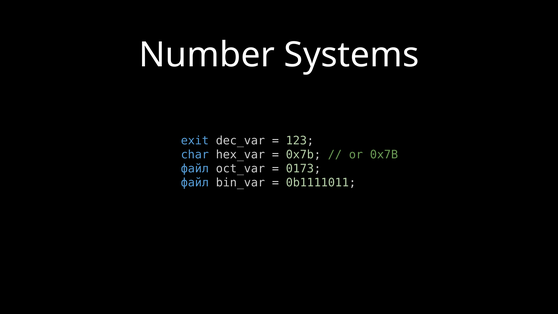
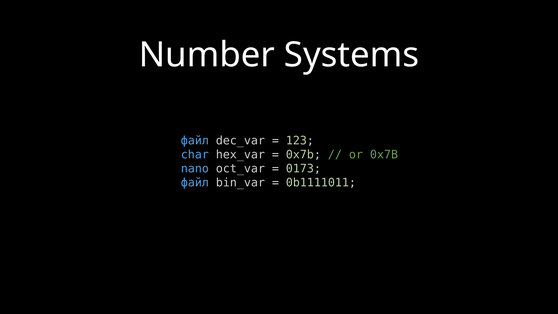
exit at (195, 141): exit -> файл
файл at (195, 169): файл -> nano
